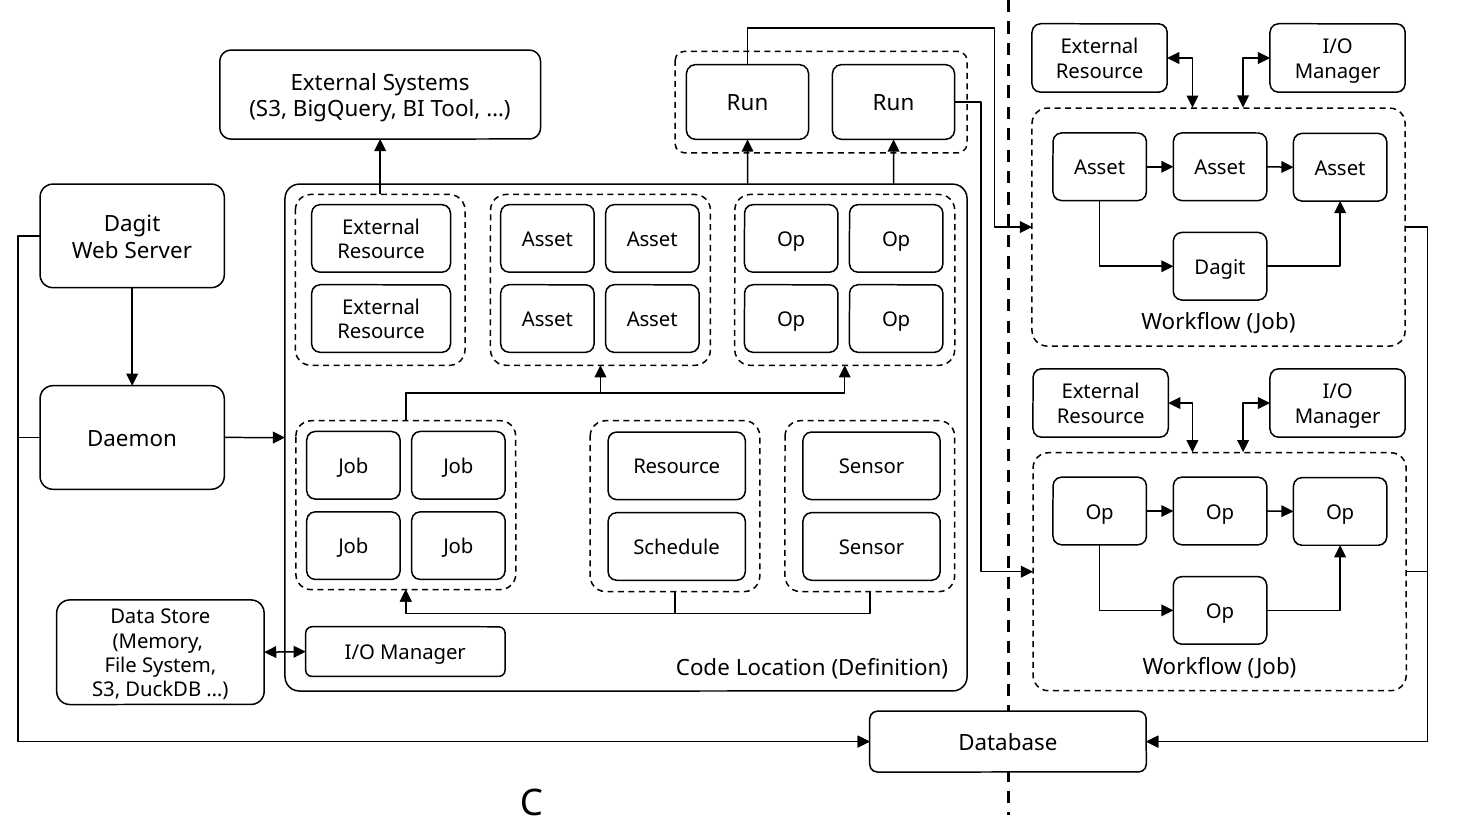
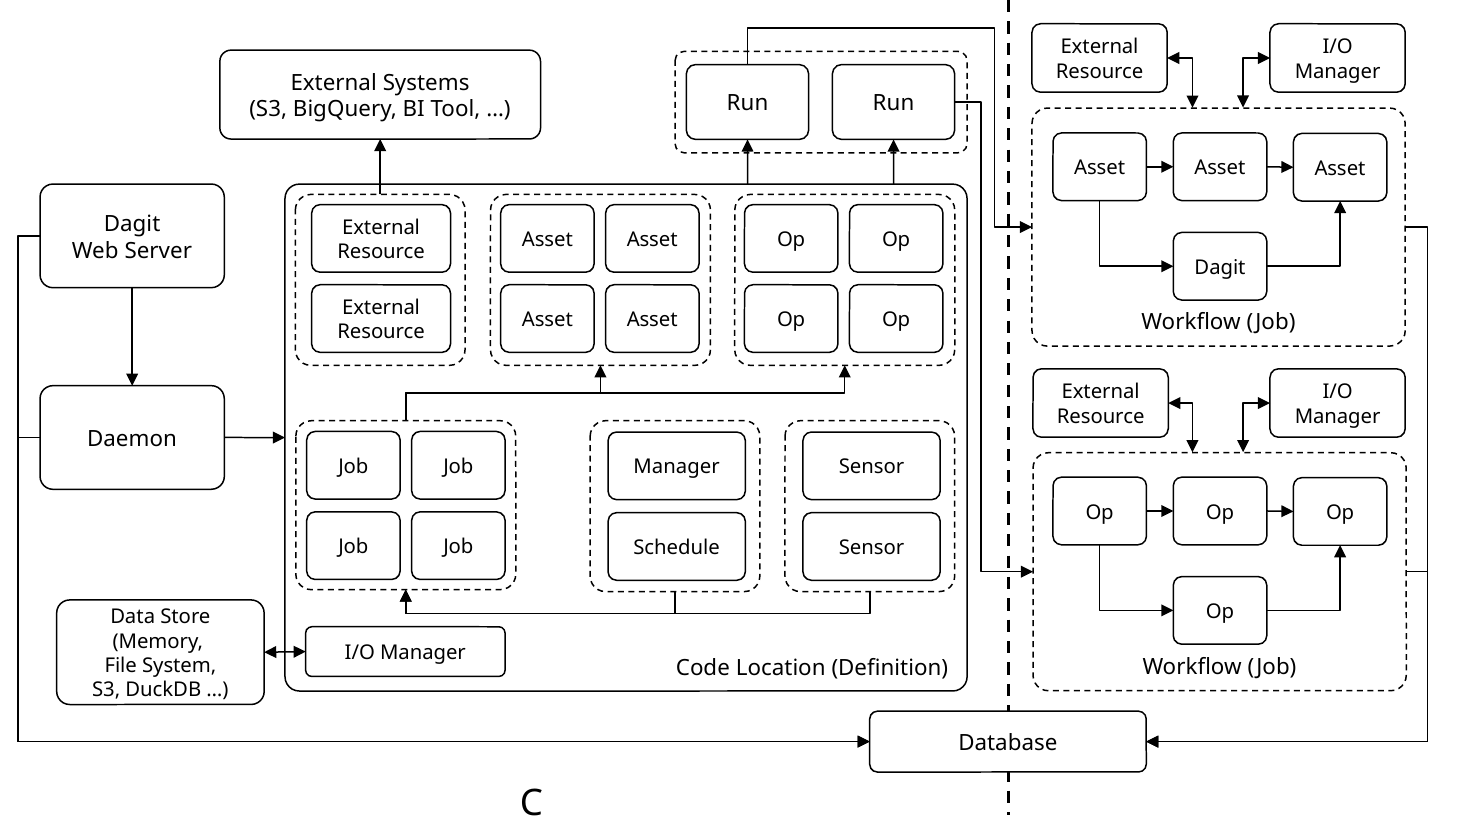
Resource at (677, 467): Resource -> Manager
